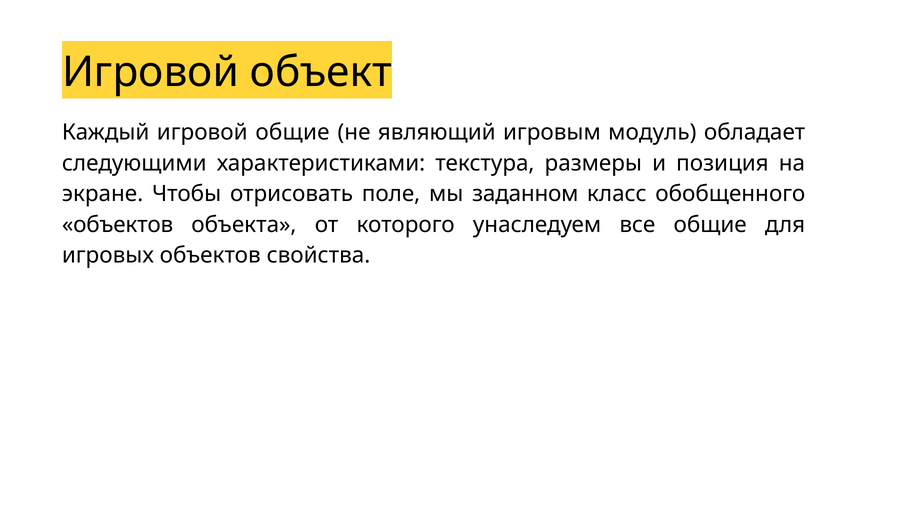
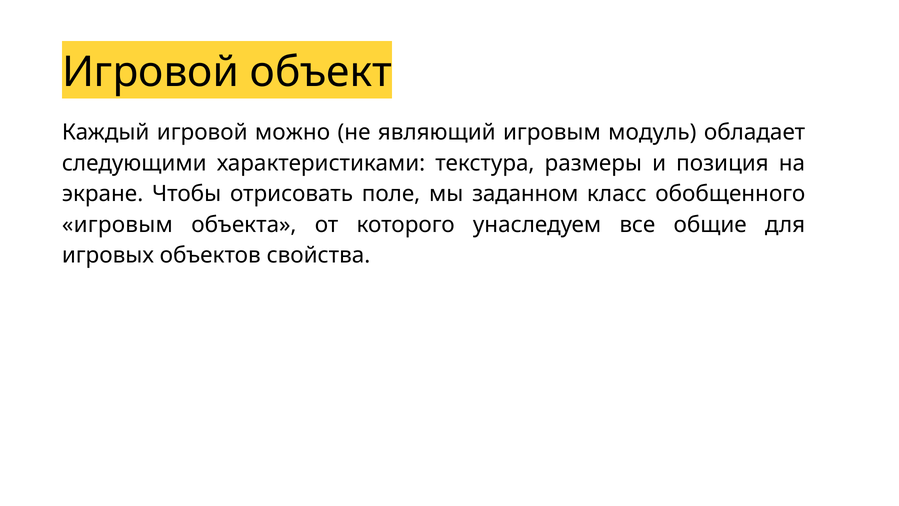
игровой общие: общие -> можно
объектов at (118, 225): объектов -> игровым
